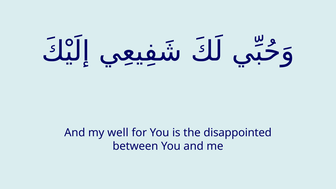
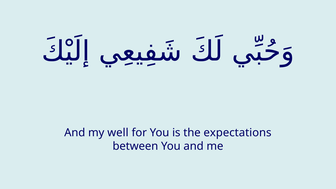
disappointed: disappointed -> expectations
